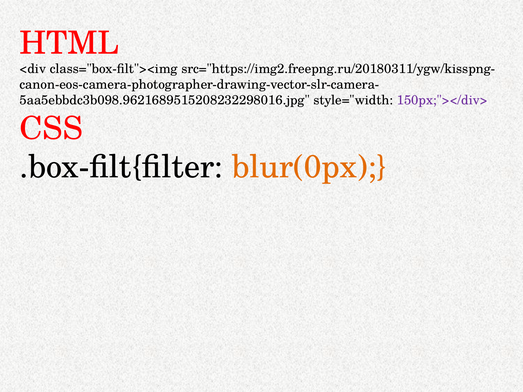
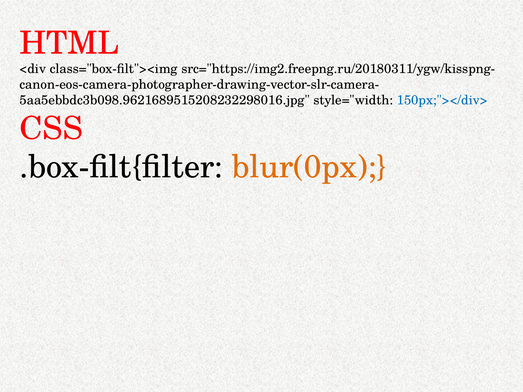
150px;"></div> colour: purple -> blue
